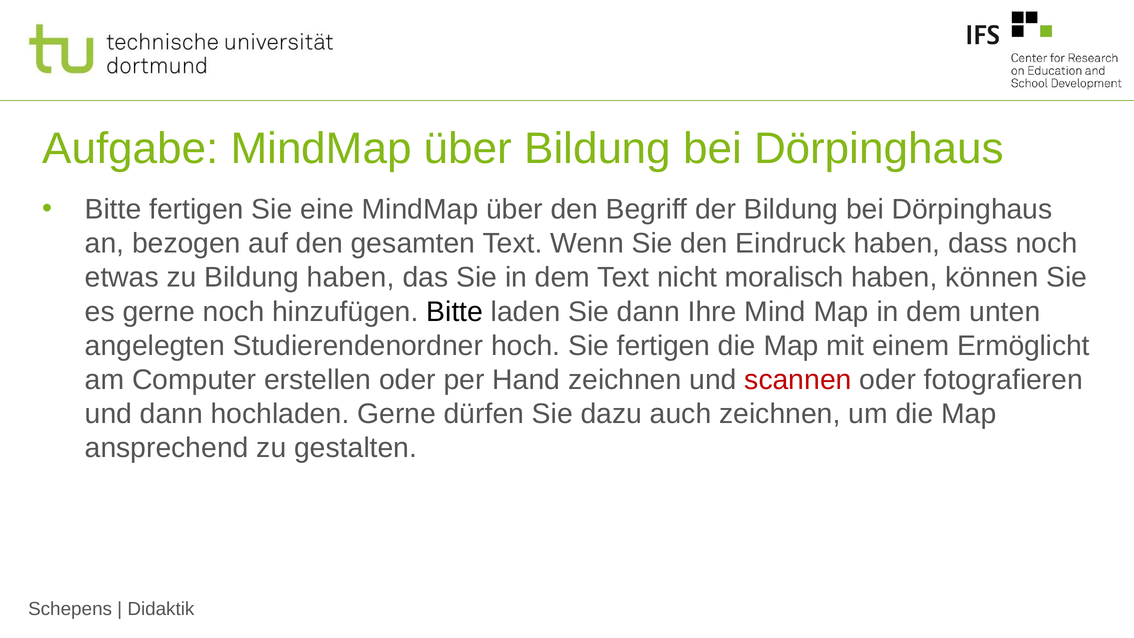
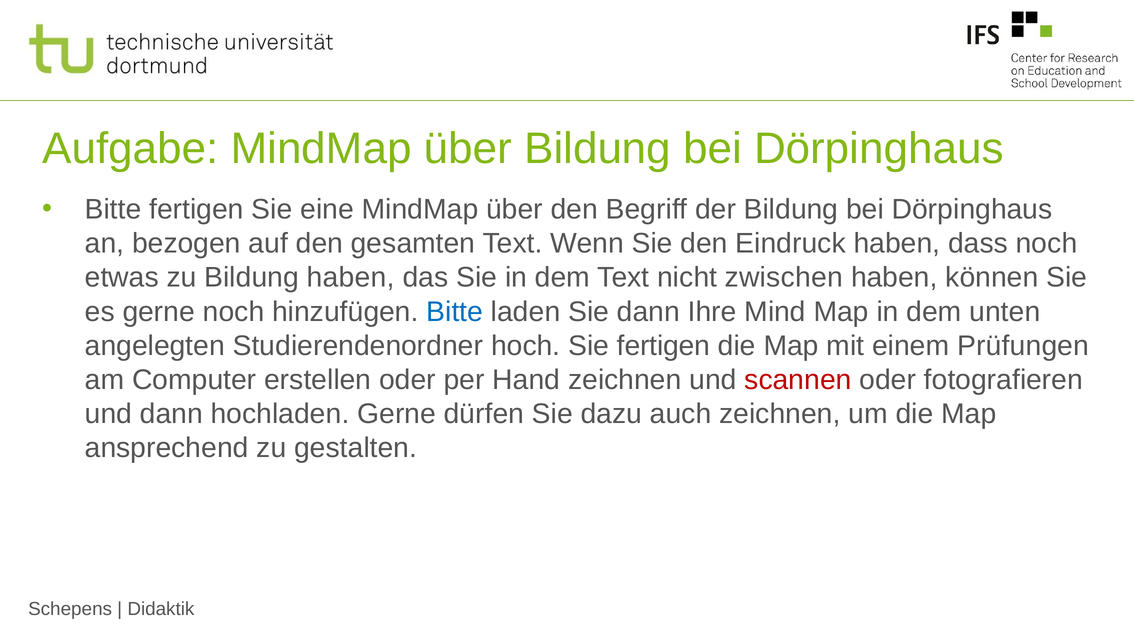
moralisch: moralisch -> zwischen
Bitte at (455, 312) colour: black -> blue
Ermöglicht: Ermöglicht -> Prüfungen
